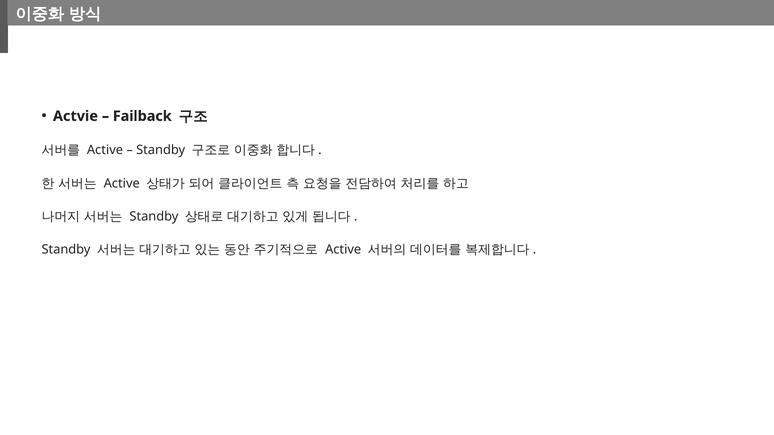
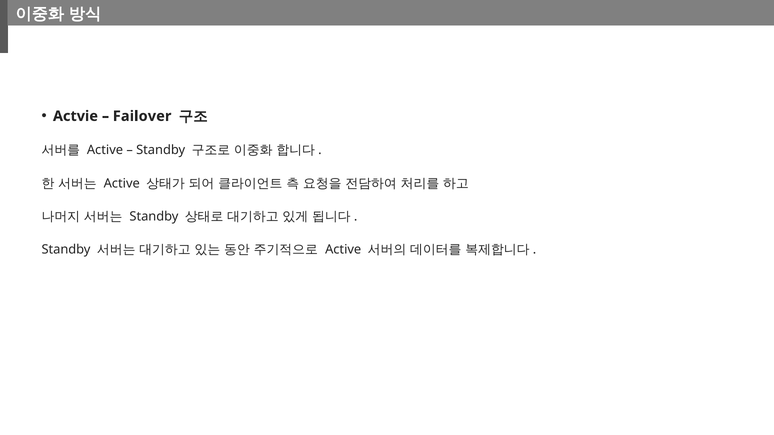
Failback: Failback -> Failover
